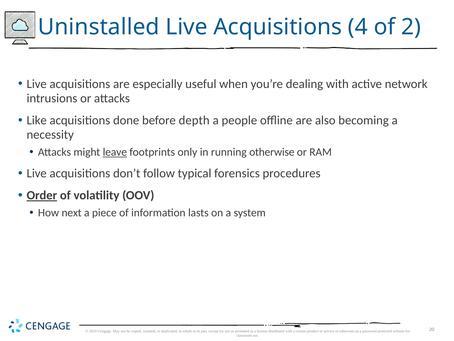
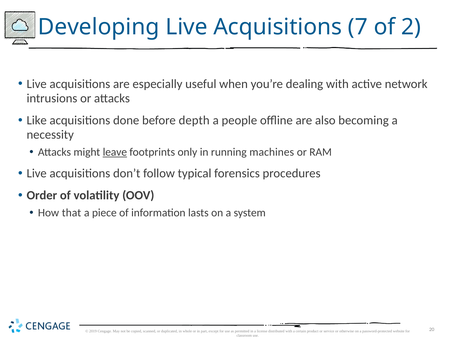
Uninstalled: Uninstalled -> Developing
4: 4 -> 7
running otherwise: otherwise -> machines
Order underline: present -> none
next: next -> that
